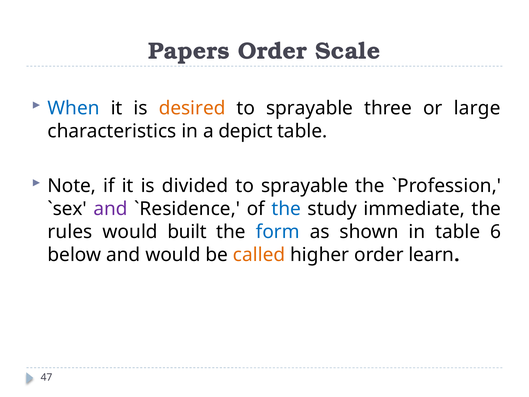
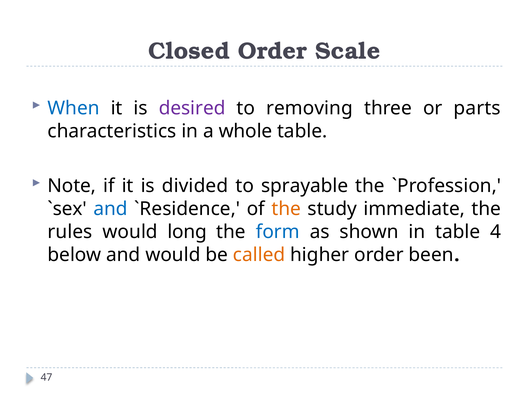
Papers: Papers -> Closed
desired colour: orange -> purple
sprayable at (310, 108): sprayable -> removing
large: large -> parts
depict: depict -> whole
and at (111, 209) colour: purple -> blue
the at (286, 209) colour: blue -> orange
built: built -> long
6: 6 -> 4
learn: learn -> been
